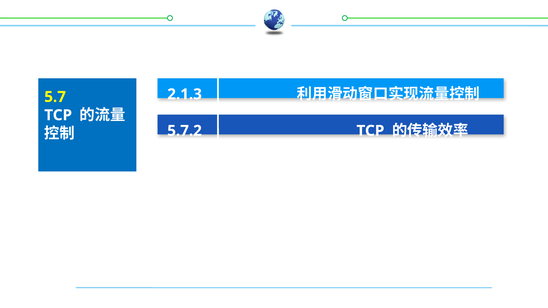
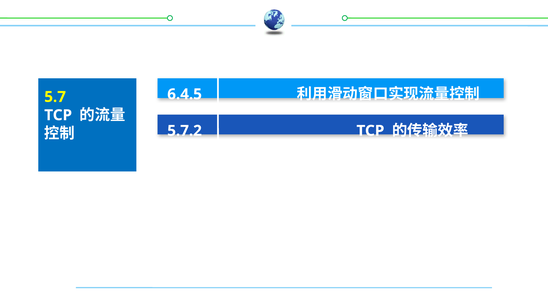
2.1.3: 2.1.3 -> 6.4.5
